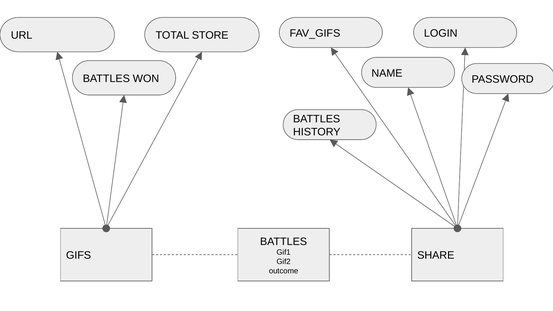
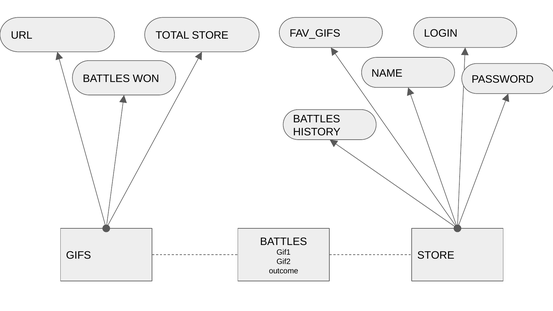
SHARE at (436, 256): SHARE -> STORE
